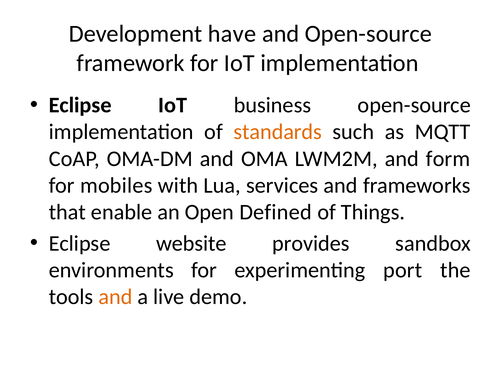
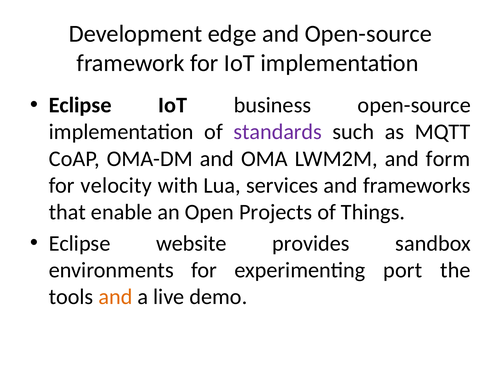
have: have -> edge
standards colour: orange -> purple
mobiles: mobiles -> velocity
Defined: Defined -> Projects
